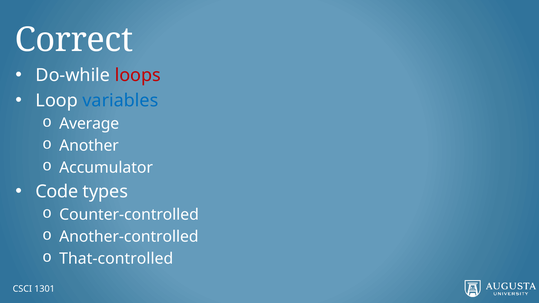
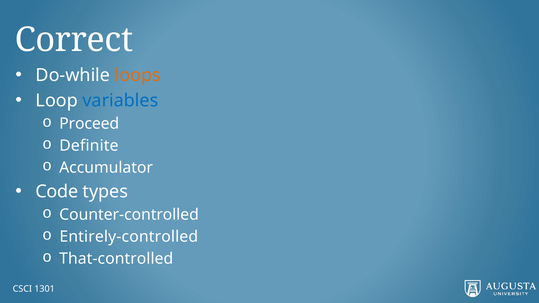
loops colour: red -> orange
Average: Average -> Proceed
Another: Another -> Definite
Another-controlled: Another-controlled -> Entirely-controlled
